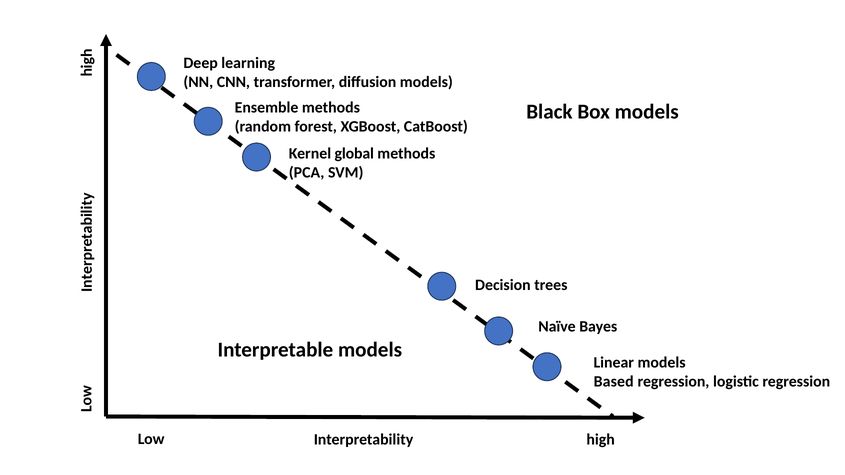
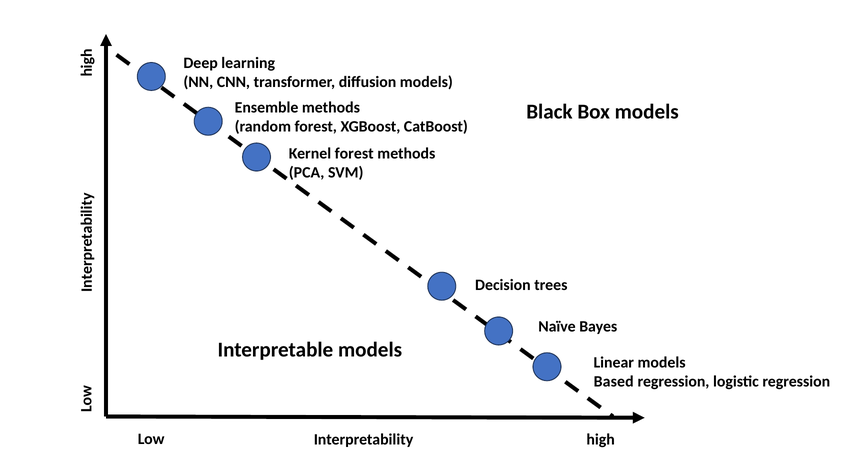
Kernel global: global -> forest
